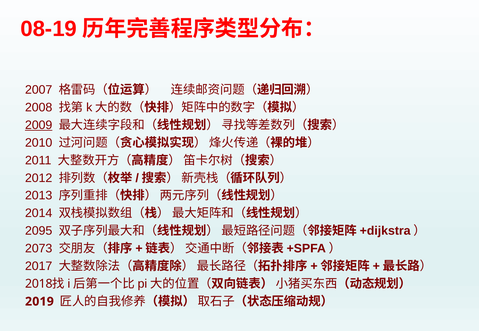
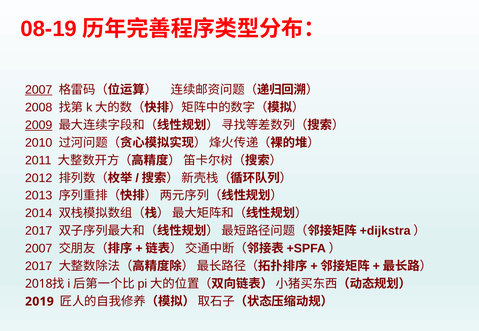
2007 at (39, 90) underline: none -> present
2095 at (39, 231): 2095 -> 2017
2073 at (39, 249): 2073 -> 2007
